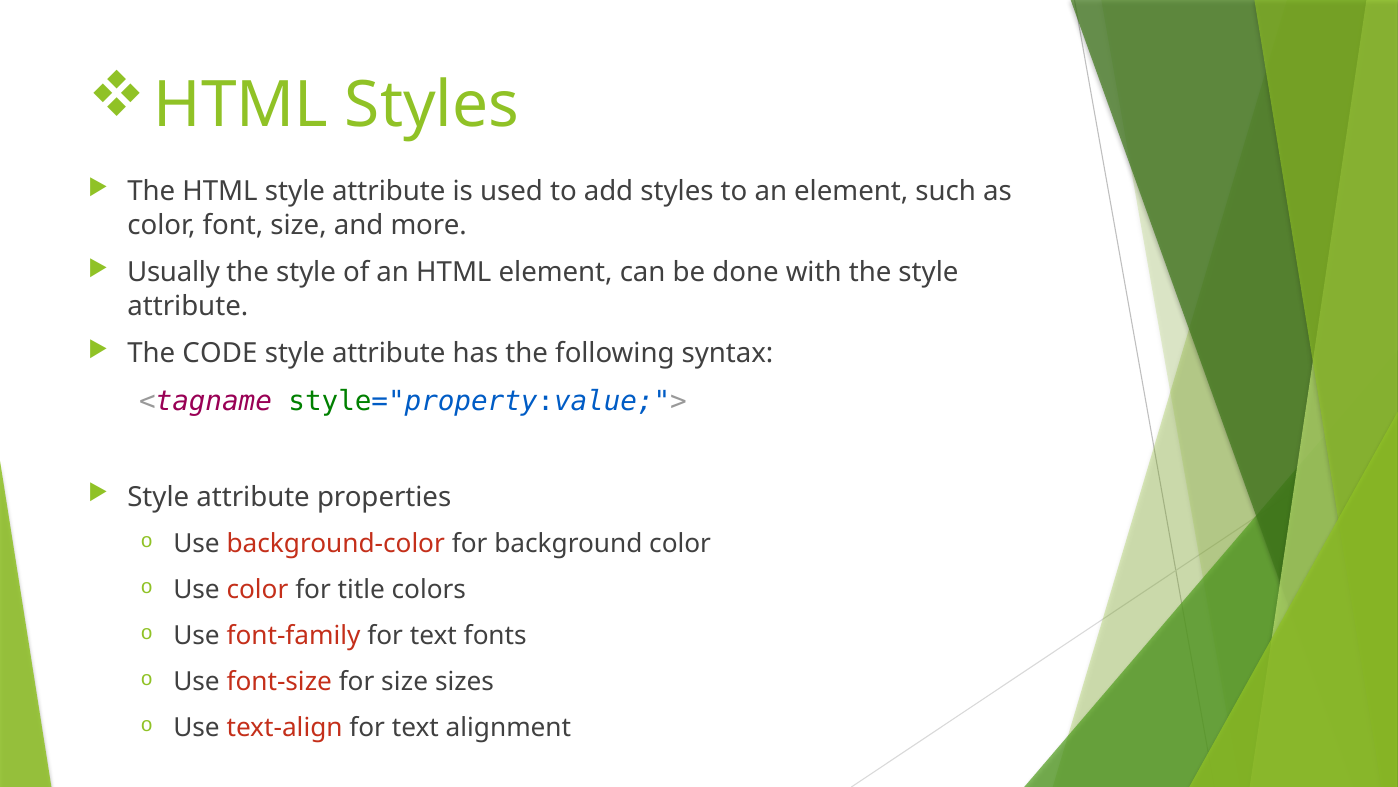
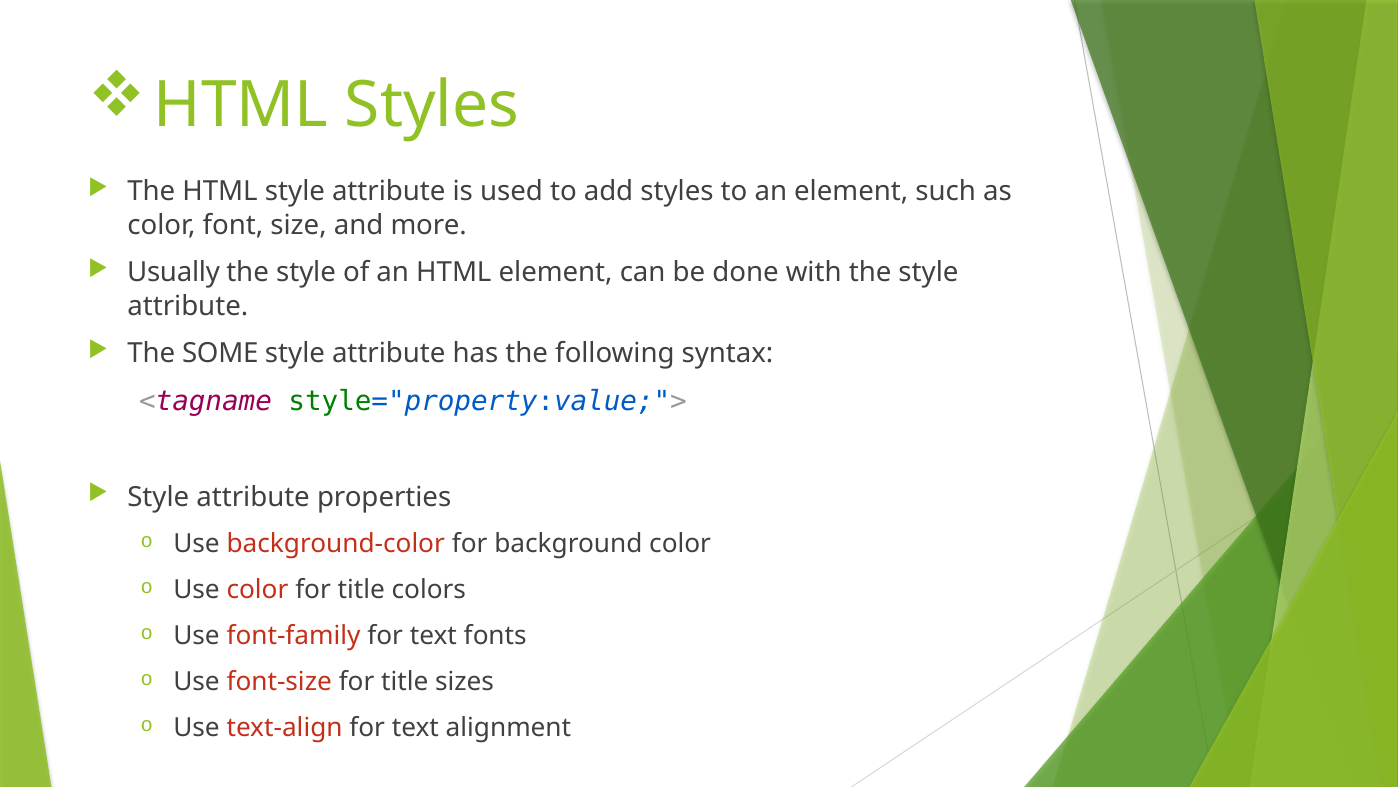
CODE: CODE -> SOME
font-size for size: size -> title
